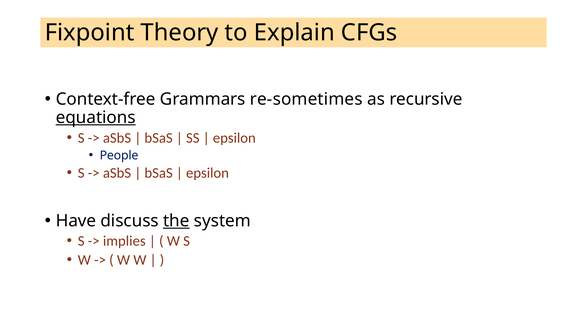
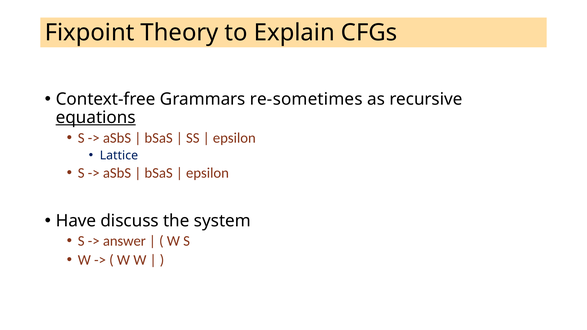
People: People -> Lattice
the underline: present -> none
implies: implies -> answer
